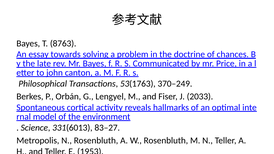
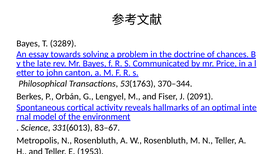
8763: 8763 -> 3289
370–249: 370–249 -> 370–344
2033: 2033 -> 2091
83–27: 83–27 -> 83–67
